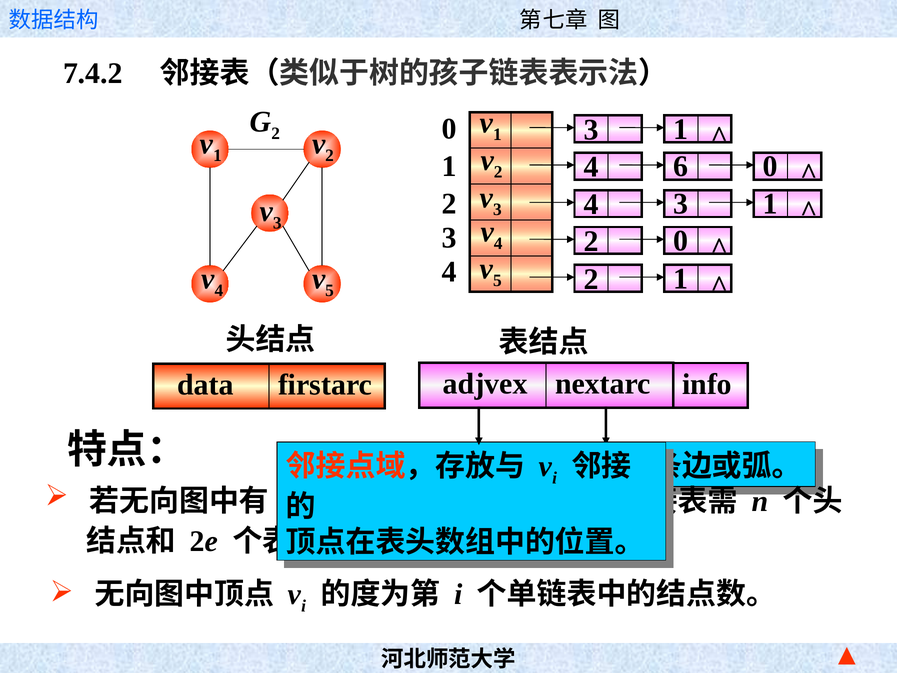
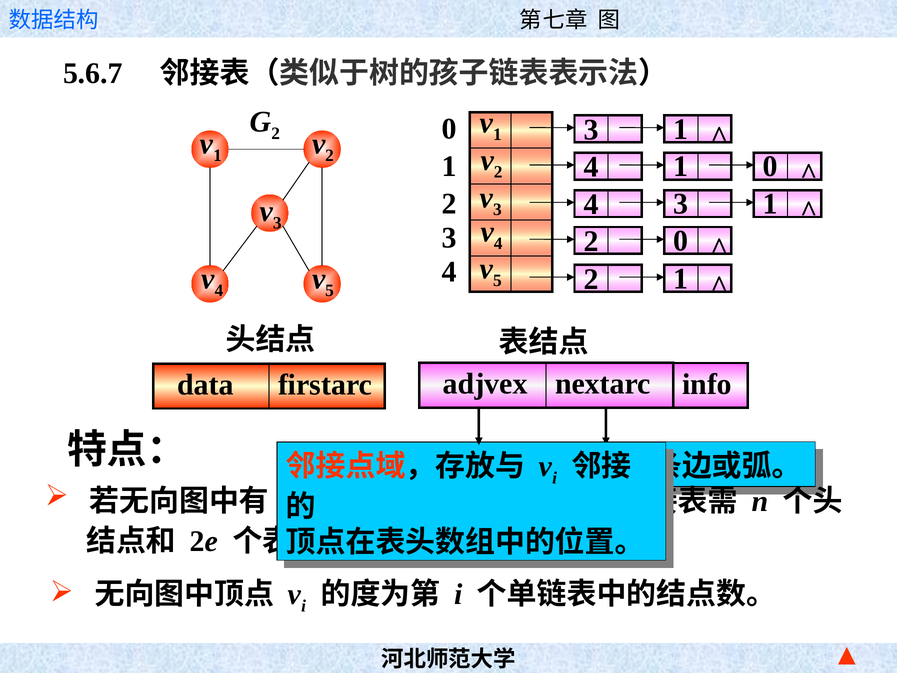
7.4.2: 7.4.2 -> 5.6.7
4 6: 6 -> 1
